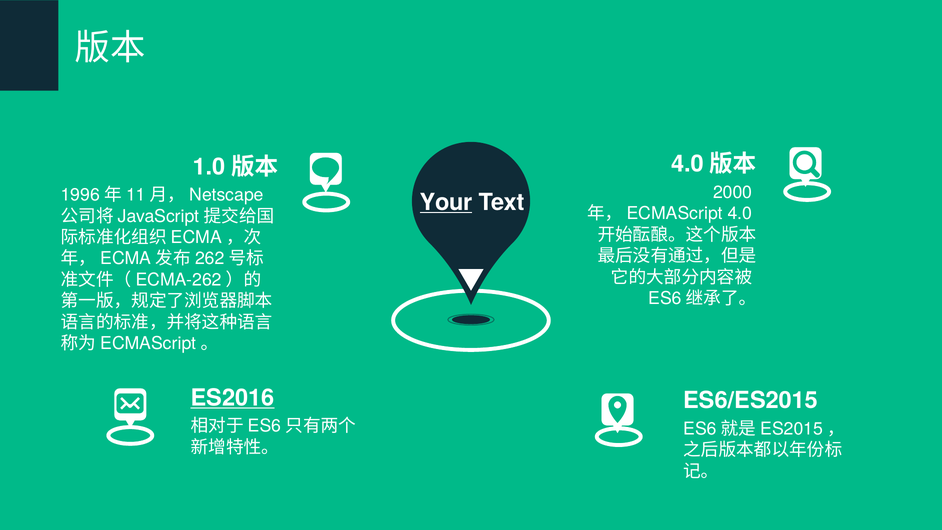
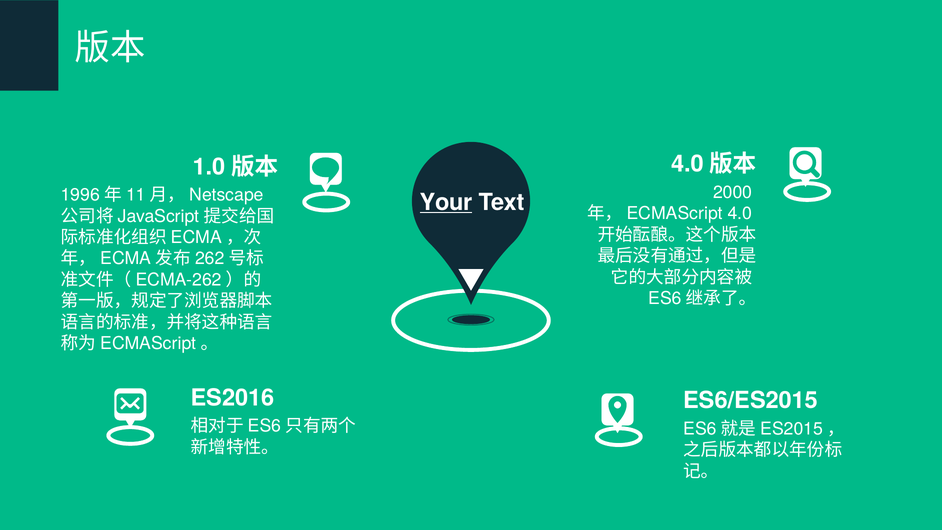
ES2016 underline: present -> none
